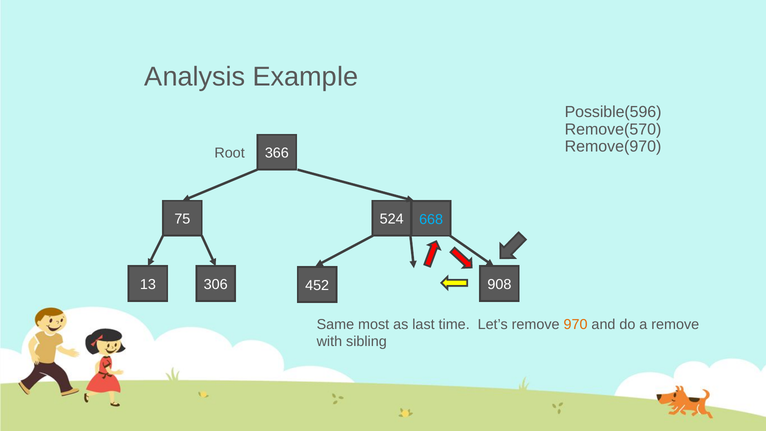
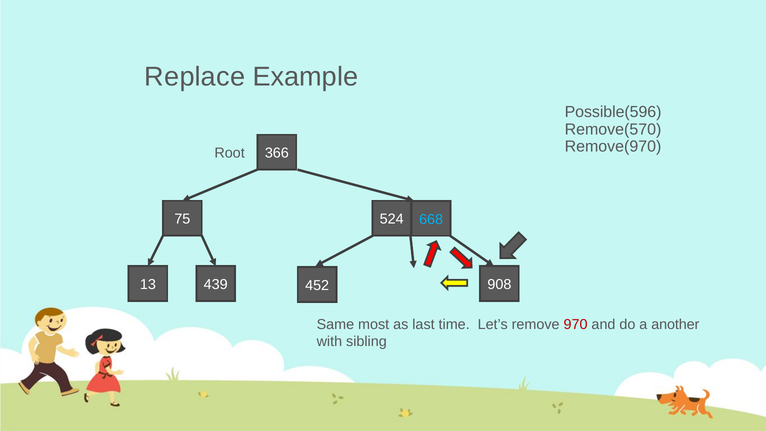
Analysis: Analysis -> Replace
306: 306 -> 439
970 colour: orange -> red
a remove: remove -> another
